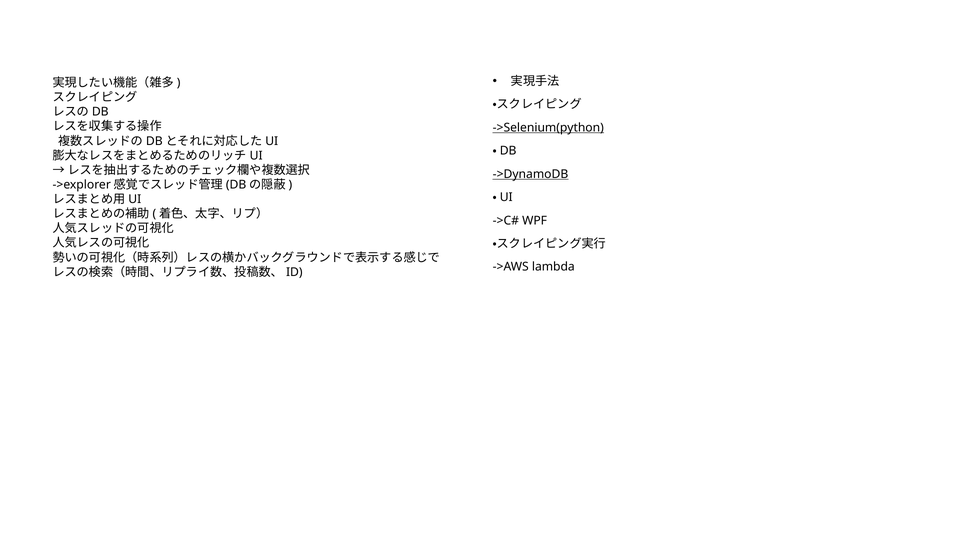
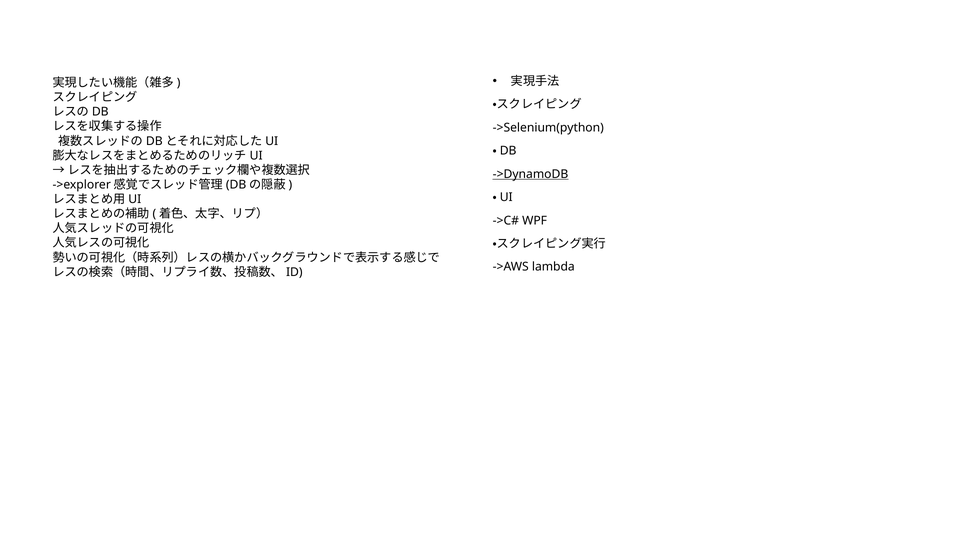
->Selenium(python underline: present -> none
